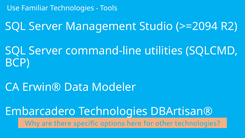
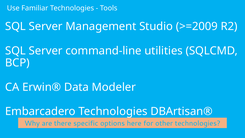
>=2094: >=2094 -> >=2009
